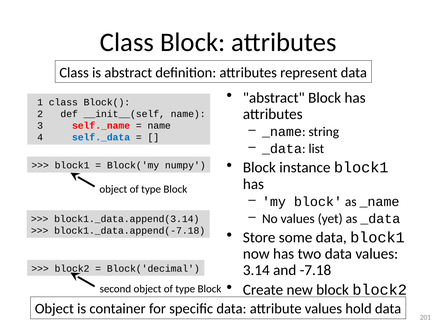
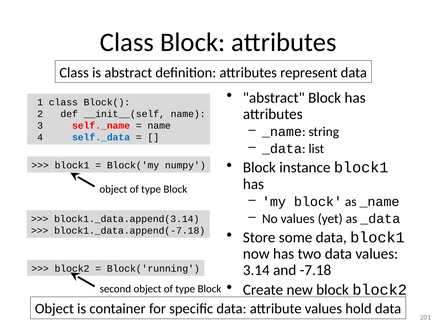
Block('decimal: Block('decimal -> Block('running
